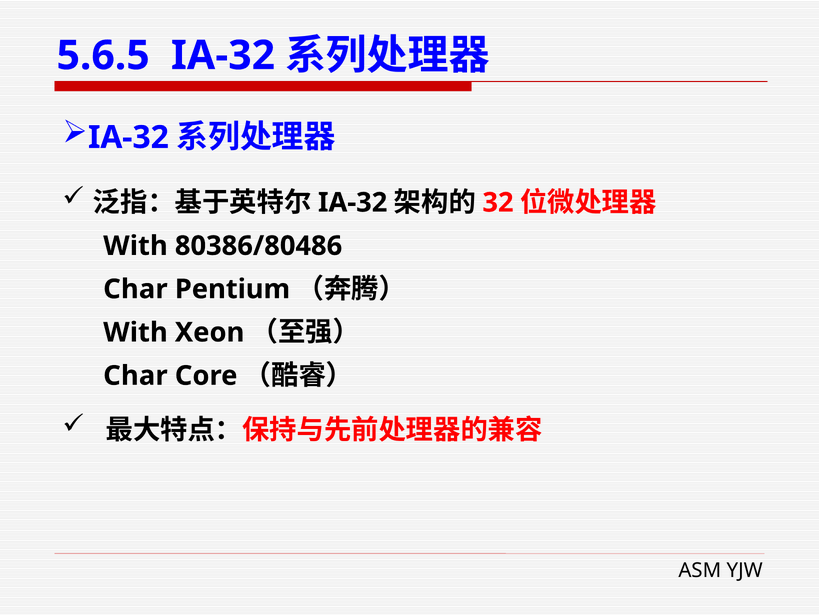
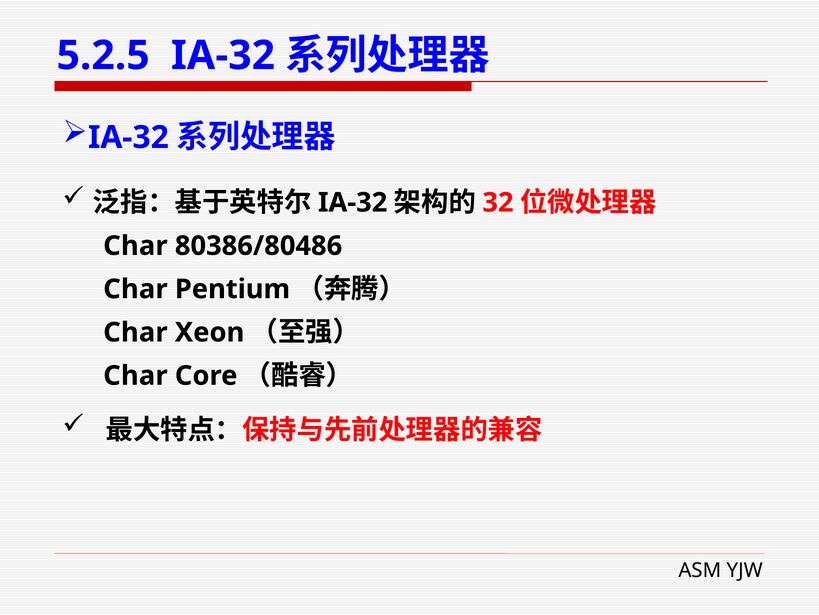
5.6.5: 5.6.5 -> 5.2.5
With at (135, 246): With -> Char
With at (135, 332): With -> Char
